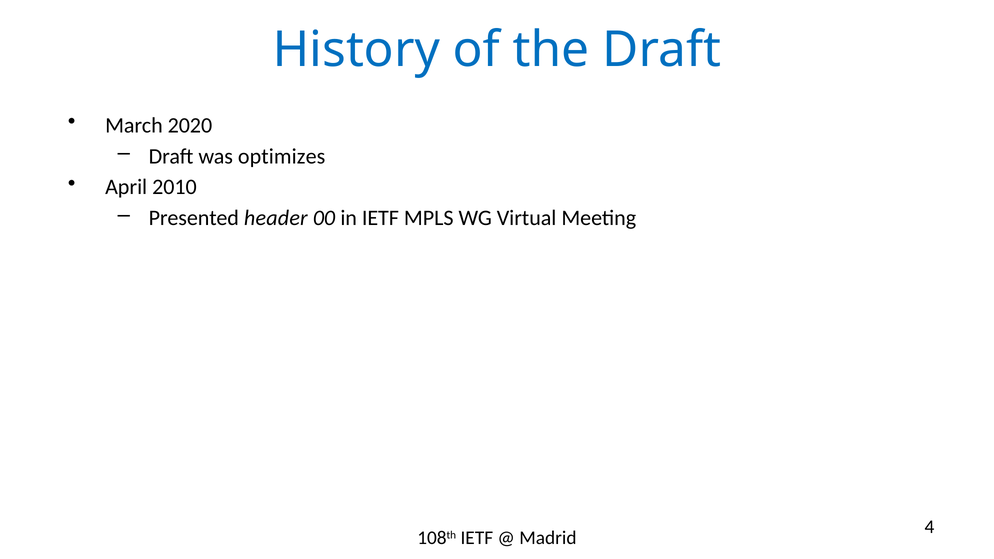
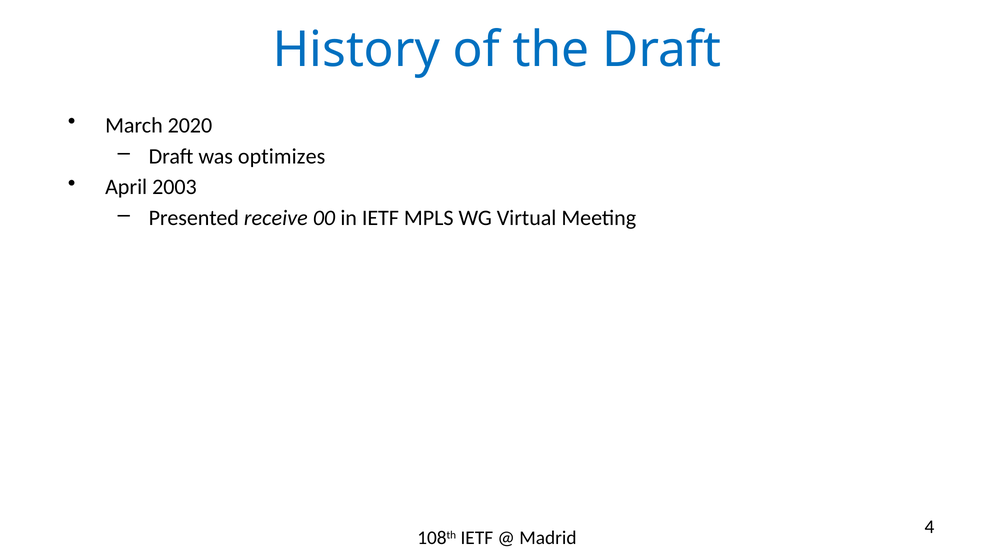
2010: 2010 -> 2003
header: header -> receive
